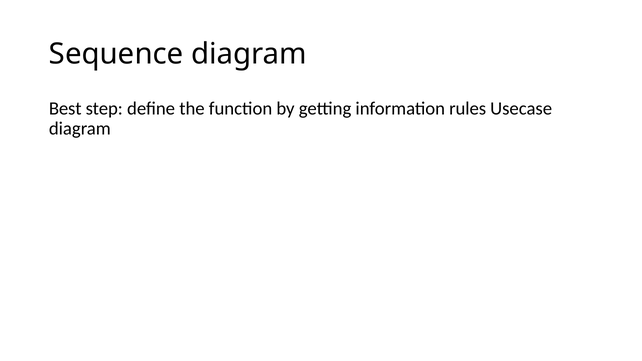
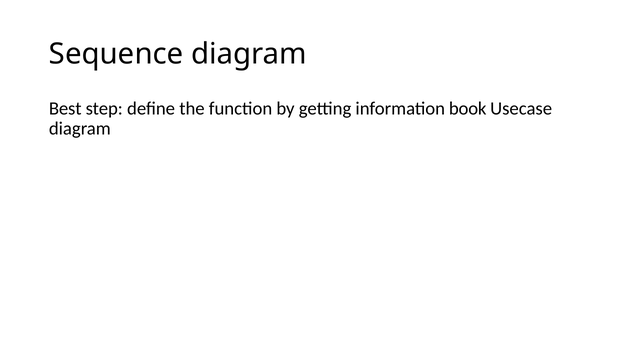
rules: rules -> book
